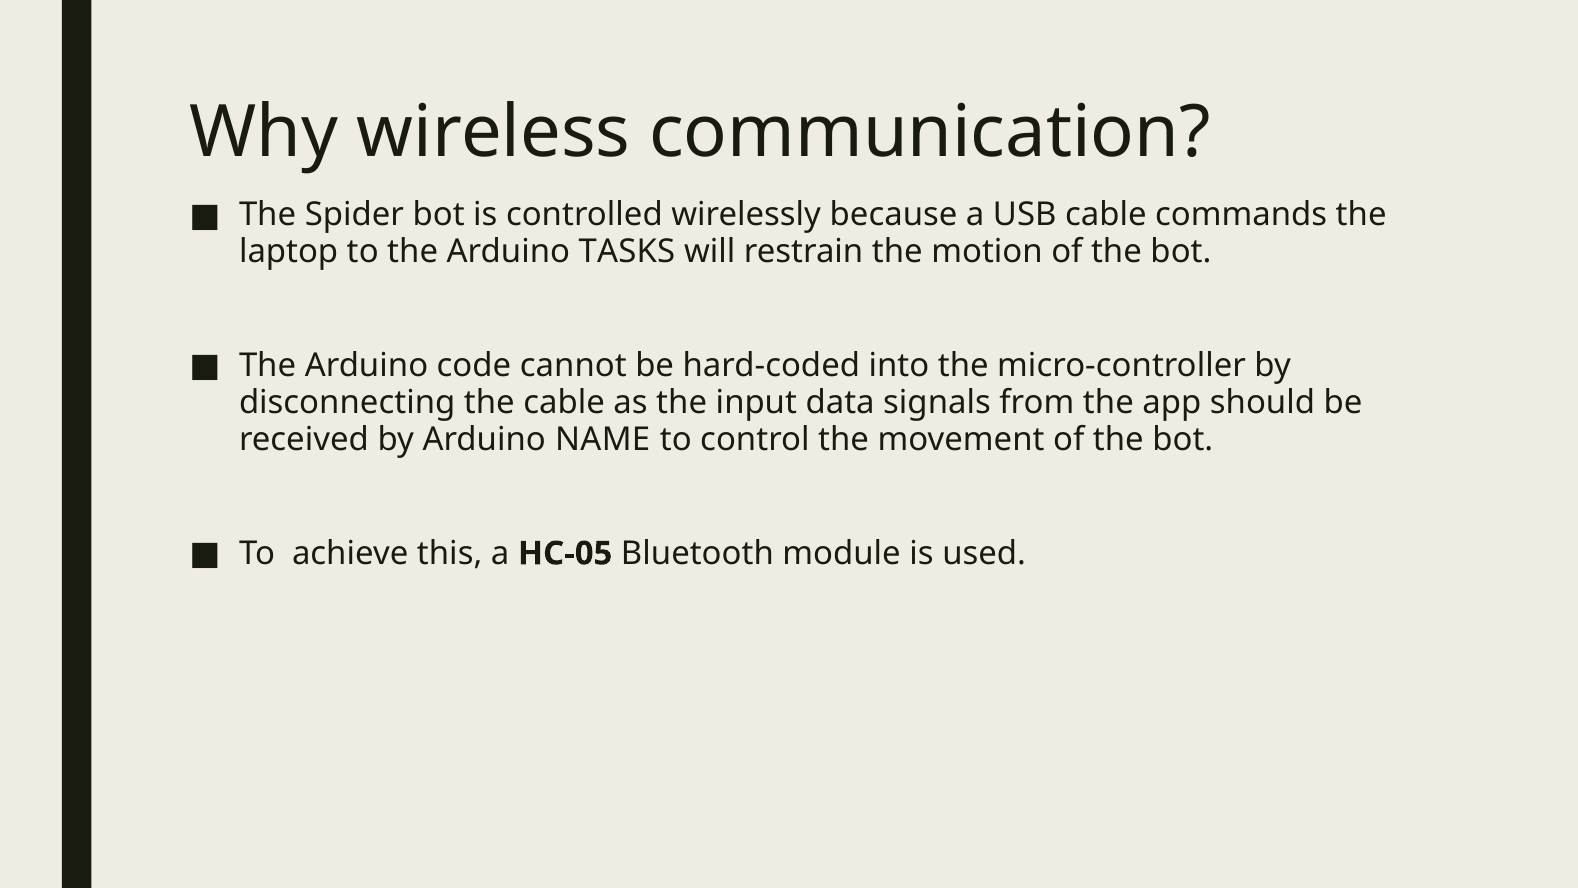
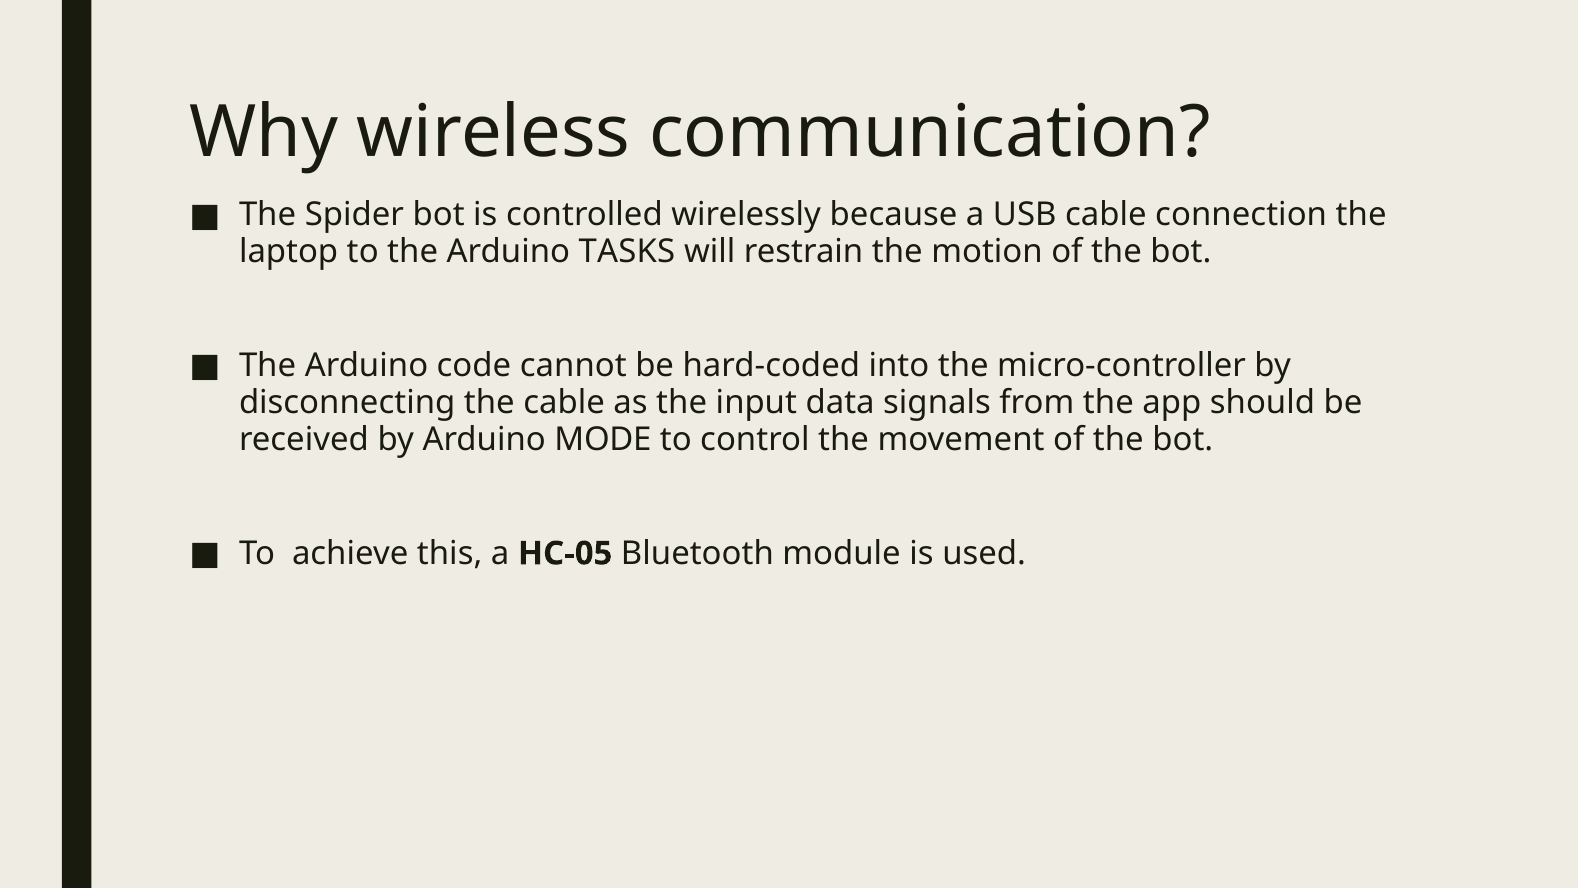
commands: commands -> connection
NAME: NAME -> MODE
